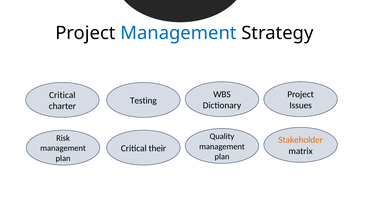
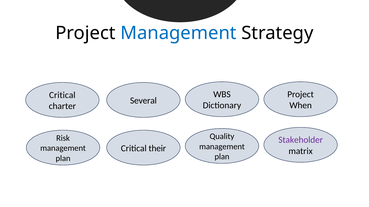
Testing: Testing -> Several
Issues: Issues -> When
Stakeholder colour: orange -> purple
